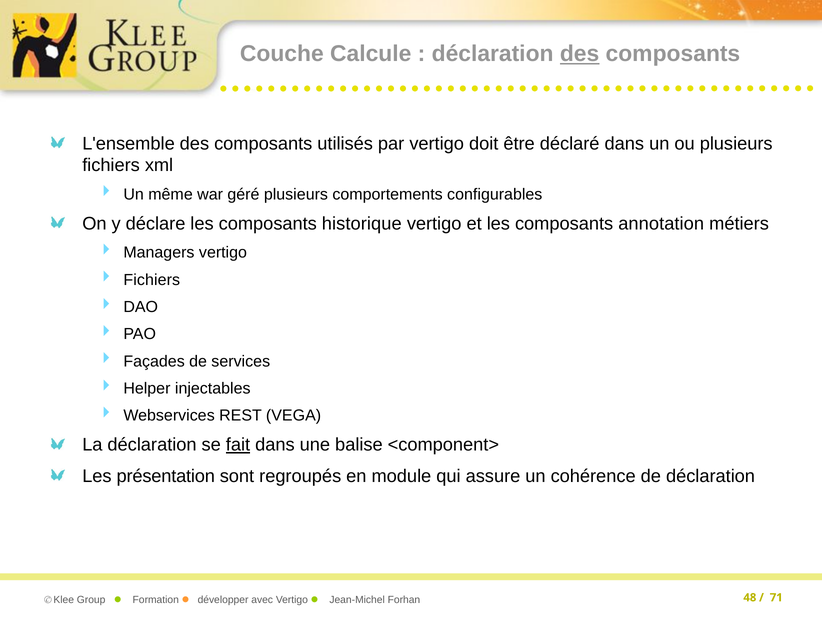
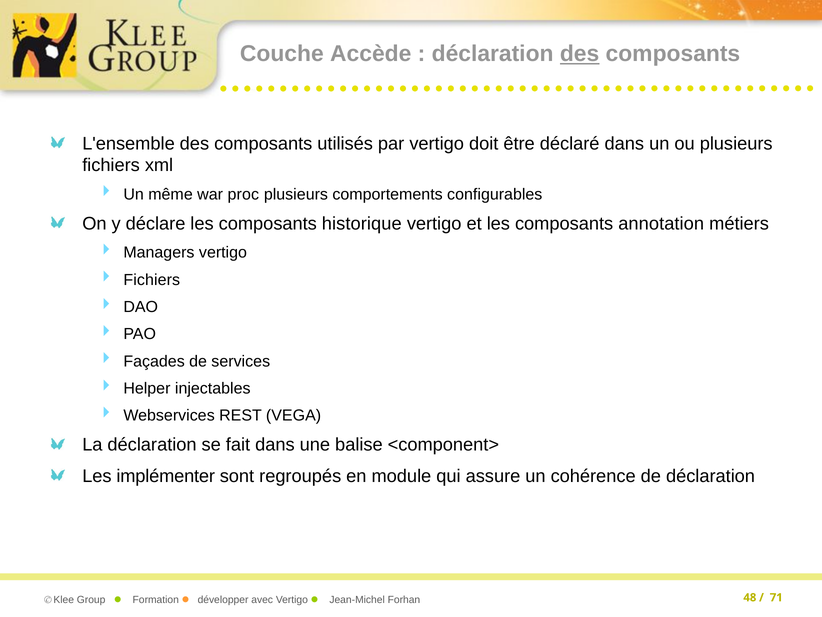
Calcule: Calcule -> Accède
géré: géré -> proc
fait underline: present -> none
présentation: présentation -> implémenter
